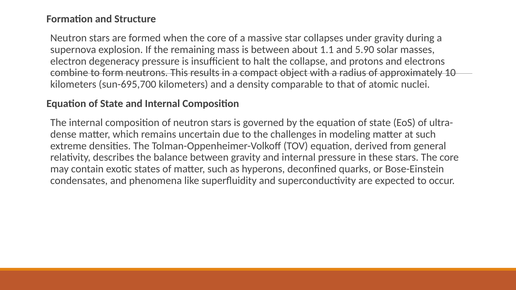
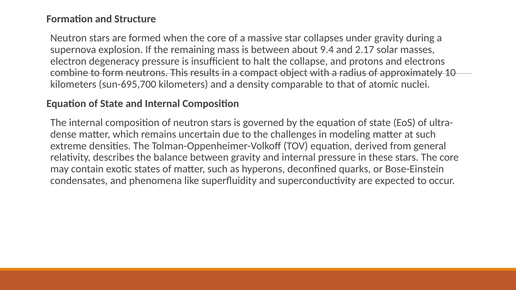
1.1: 1.1 -> 9.4
5.90: 5.90 -> 2.17
